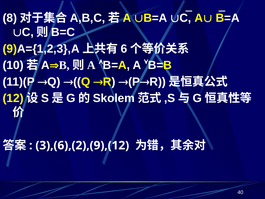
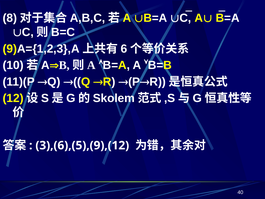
3),(6),(2),(9),(12: 3),(6),(2),(9),(12 -> 3),(6),(5),(9),(12
